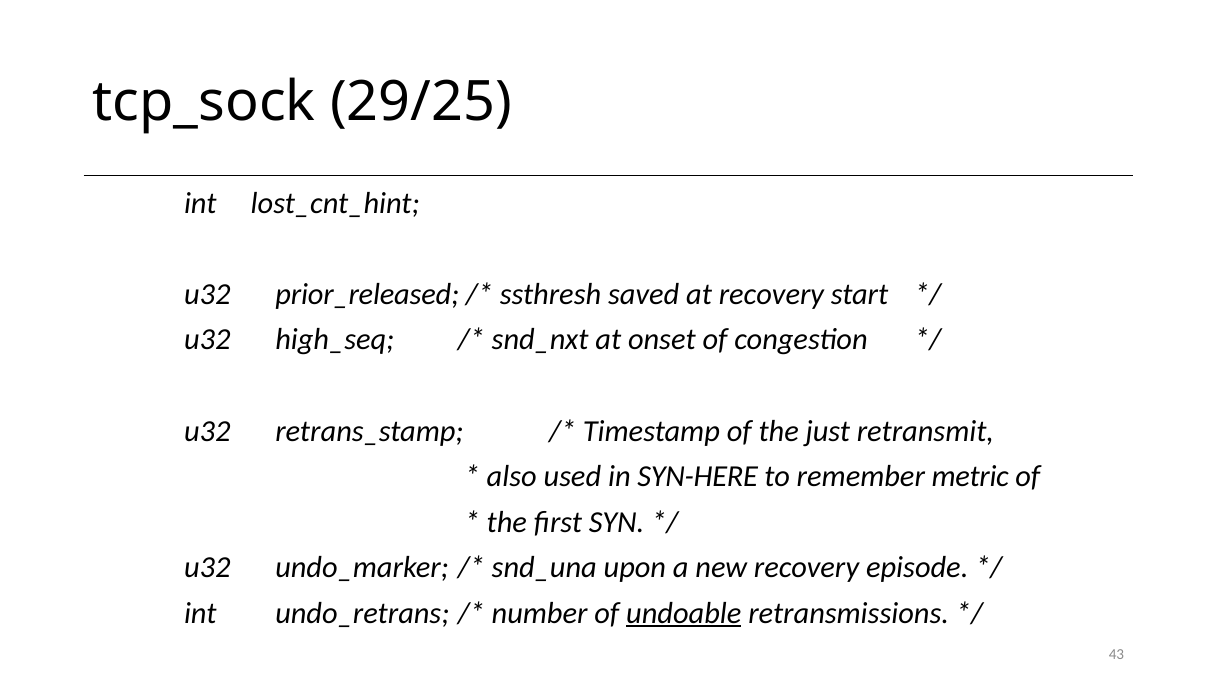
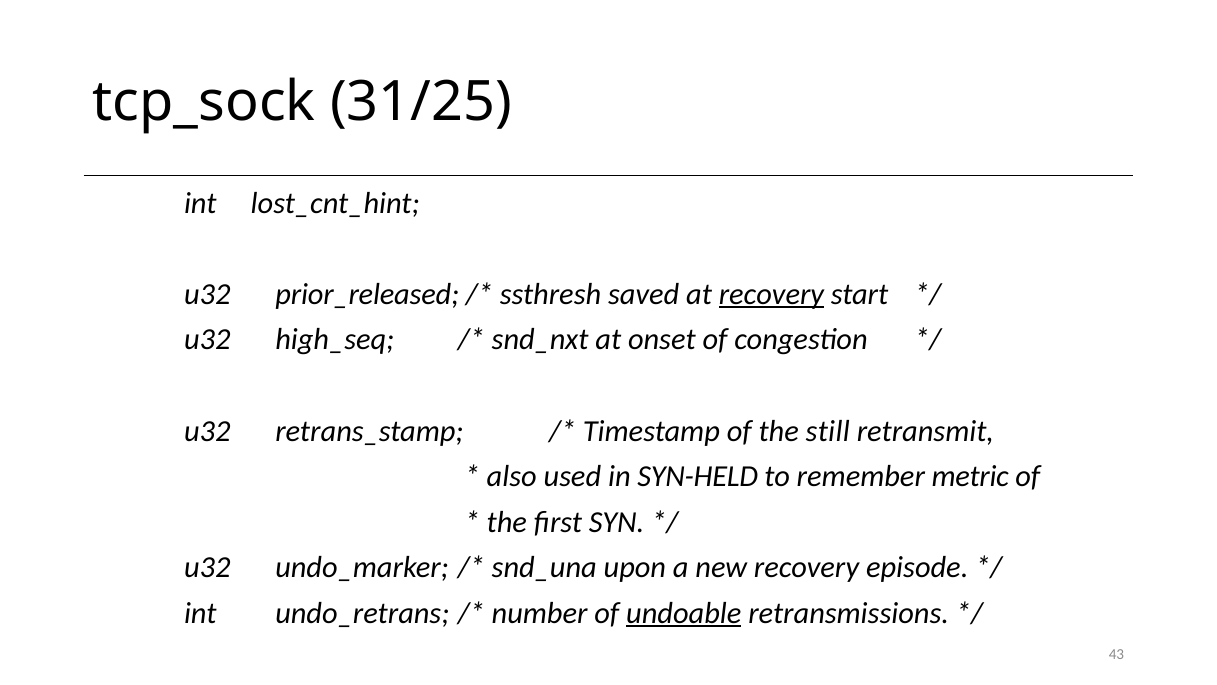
29/25: 29/25 -> 31/25
recovery at (771, 294) underline: none -> present
just: just -> still
SYN-HERE: SYN-HERE -> SYN-HELD
